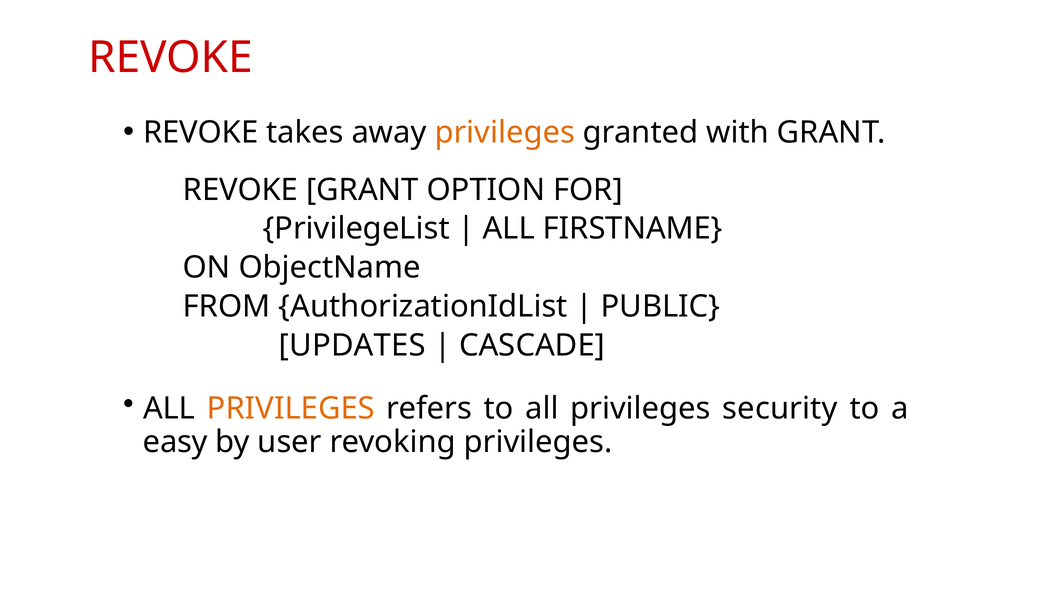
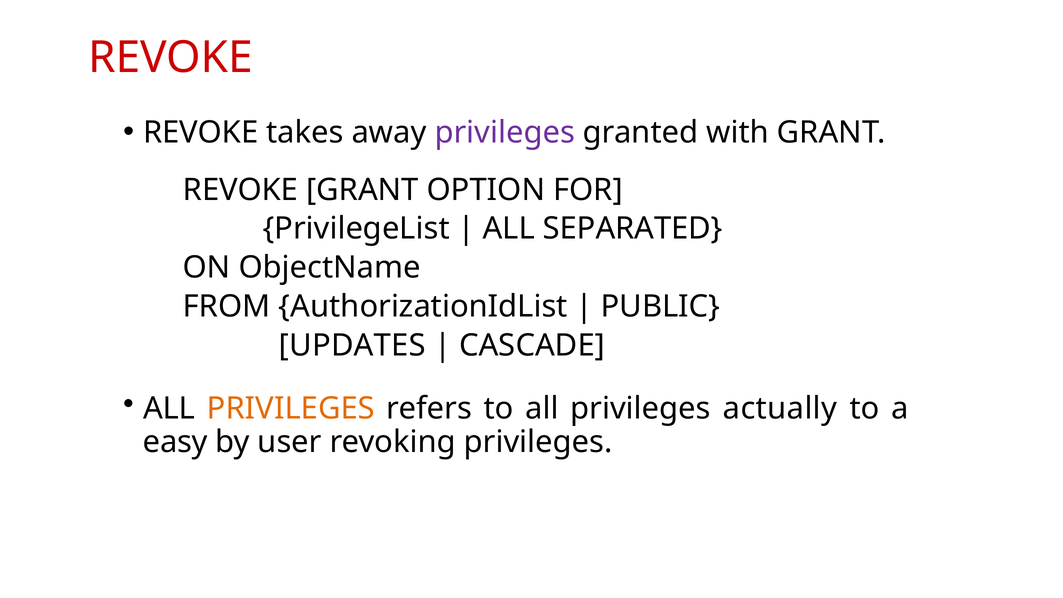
privileges at (505, 132) colour: orange -> purple
FIRSTNAME: FIRSTNAME -> SEPARATED
security: security -> actually
